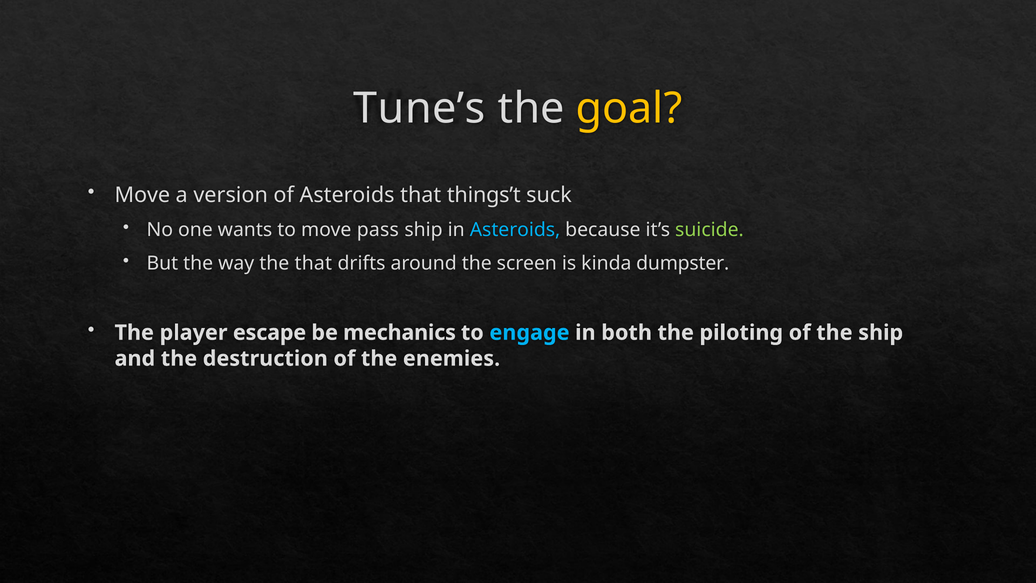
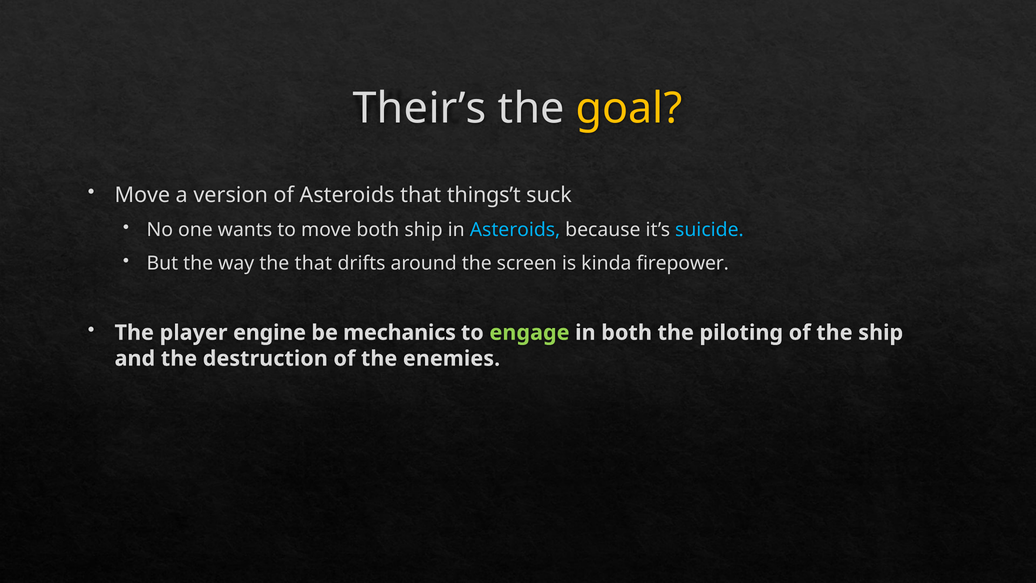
Tune’s: Tune’s -> Their’s
move pass: pass -> both
suicide colour: light green -> light blue
dumpster: dumpster -> firepower
escape: escape -> engine
engage colour: light blue -> light green
